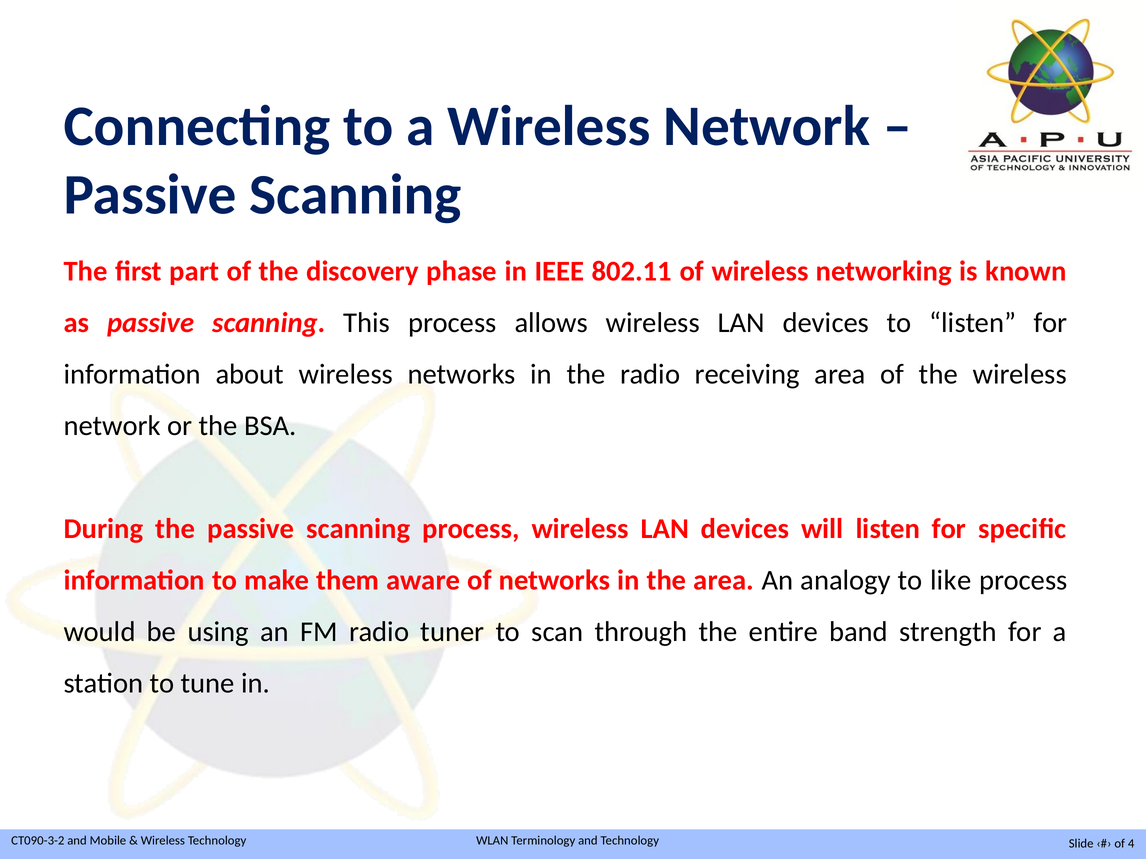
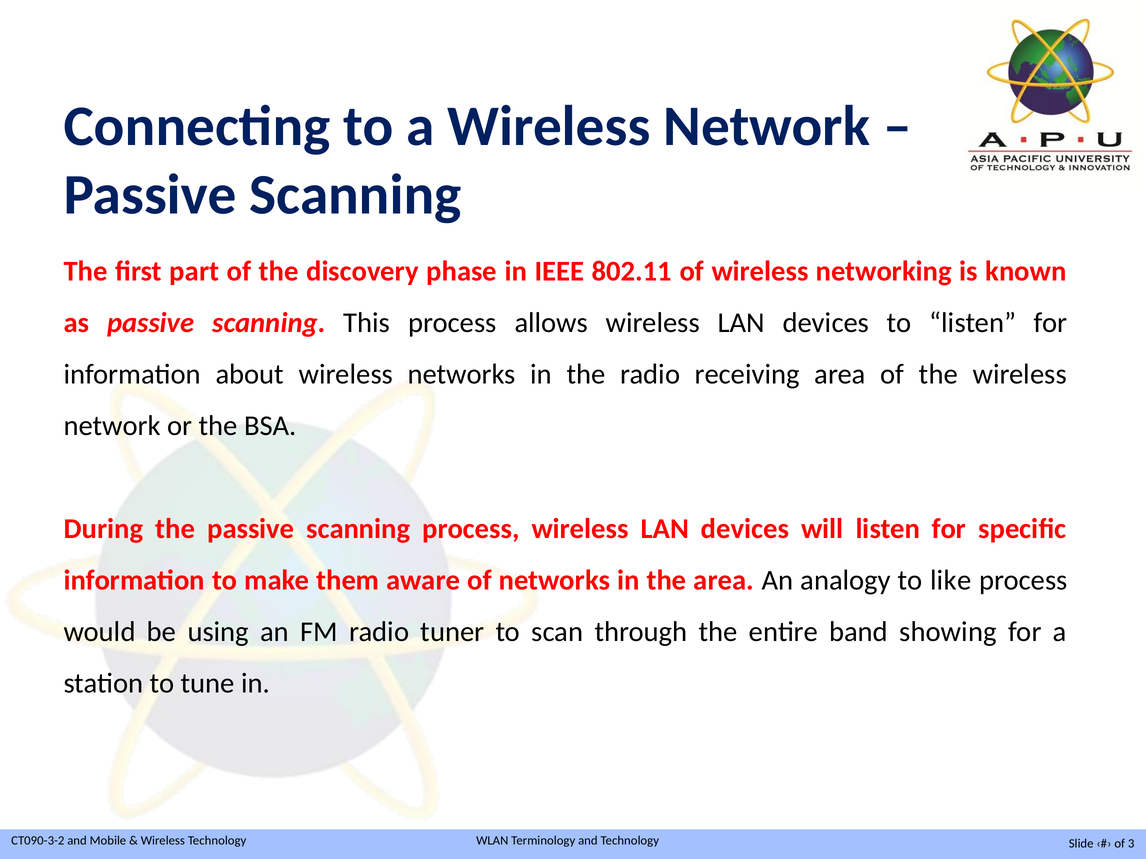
strength: strength -> showing
4: 4 -> 3
